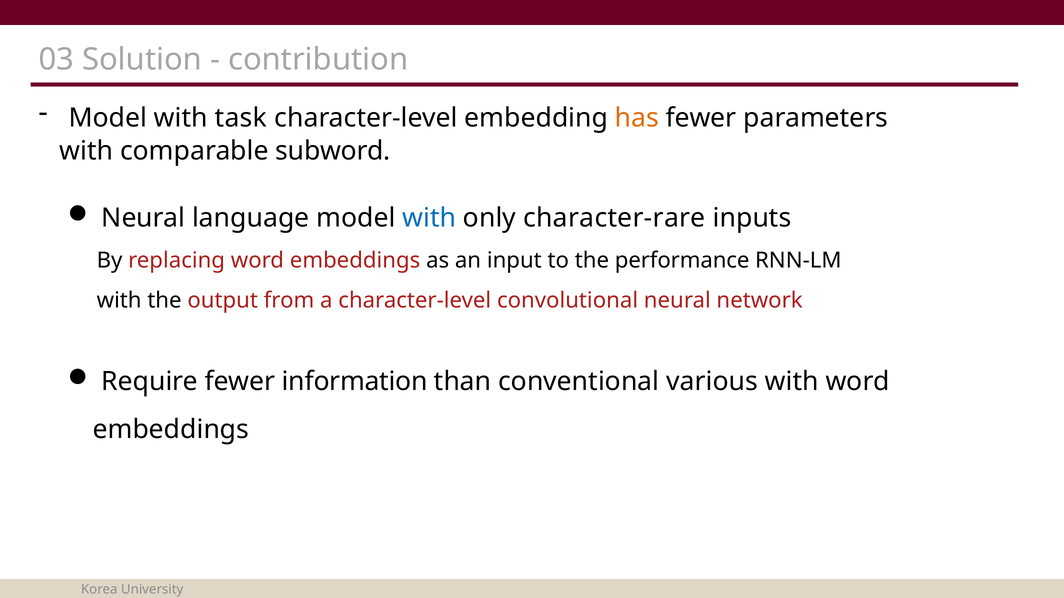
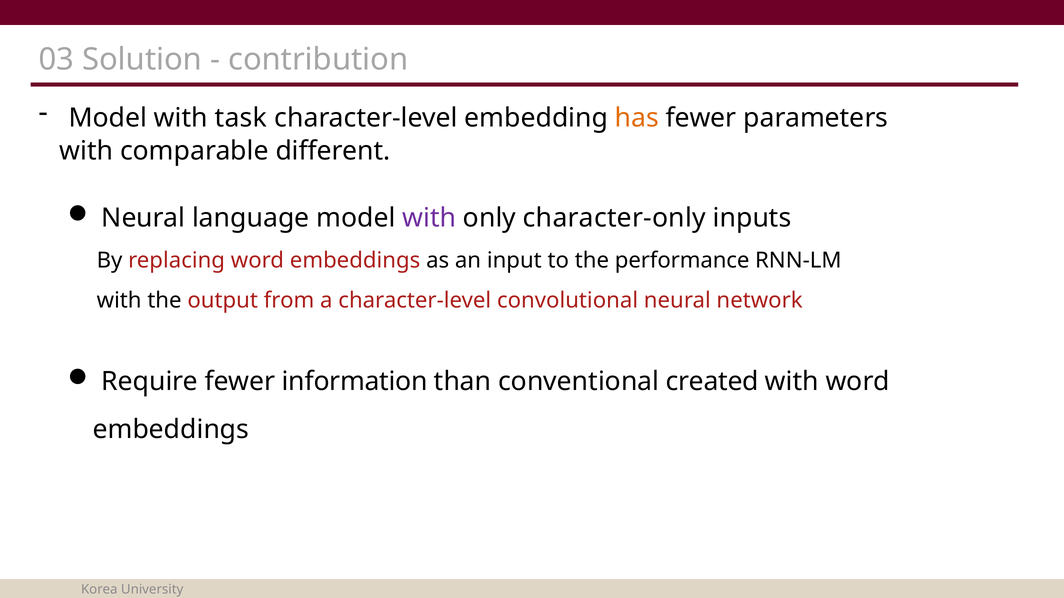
subword: subword -> different
with at (429, 218) colour: blue -> purple
character-rare: character-rare -> character-only
various: various -> created
